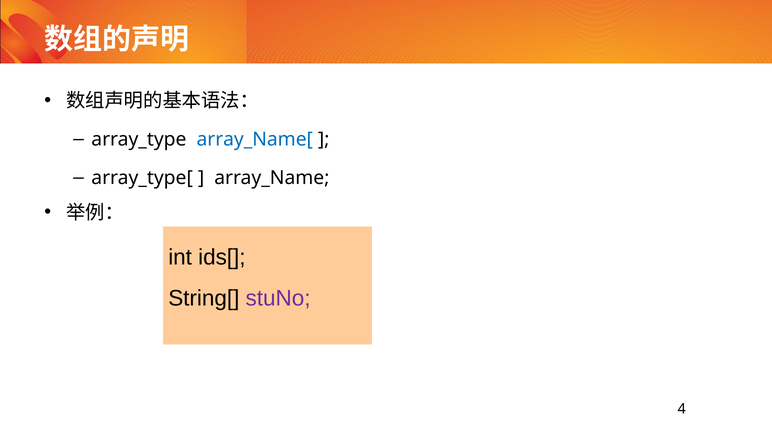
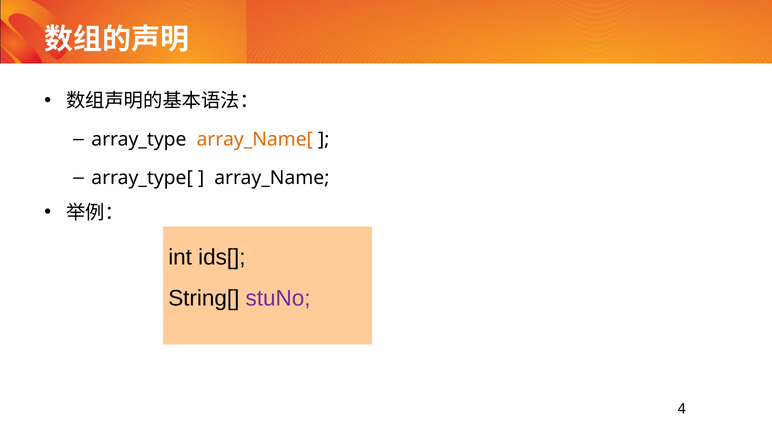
array_Name[ colour: blue -> orange
